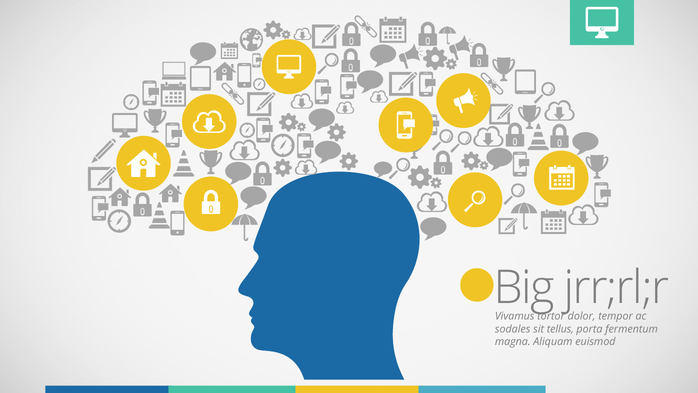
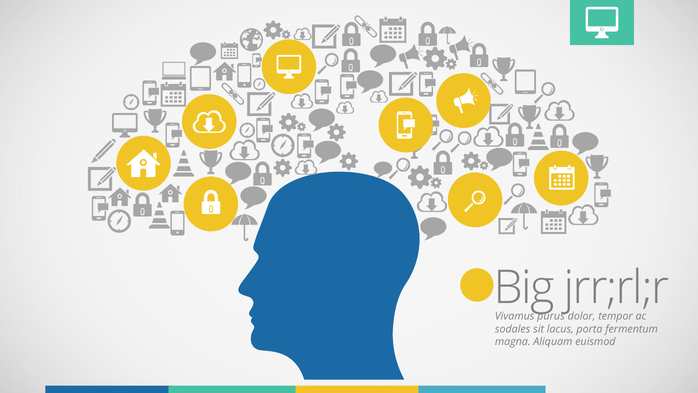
tortor: tortor -> purus
tellus: tellus -> lacus
